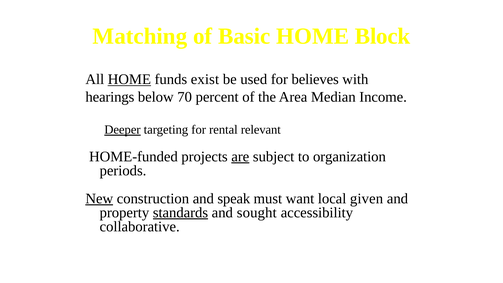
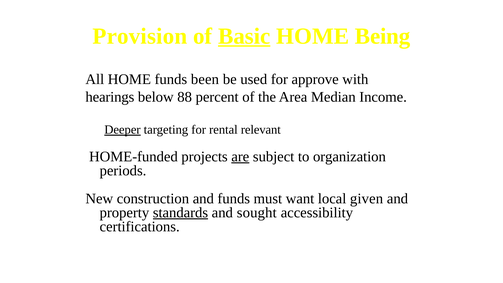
Matching: Matching -> Provision
Basic underline: none -> present
Block: Block -> Being
HOME at (129, 79) underline: present -> none
exist: exist -> been
believes: believes -> approve
70: 70 -> 88
New underline: present -> none
and speak: speak -> funds
collaborative: collaborative -> certifications
